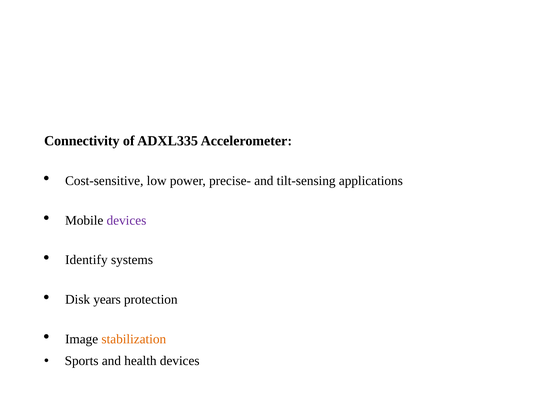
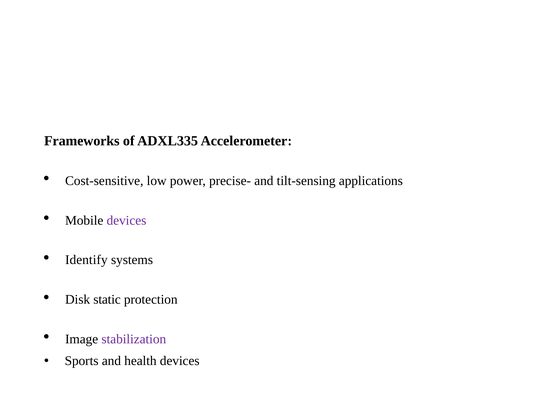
Connectivity: Connectivity -> Frameworks
years: years -> static
stabilization colour: orange -> purple
